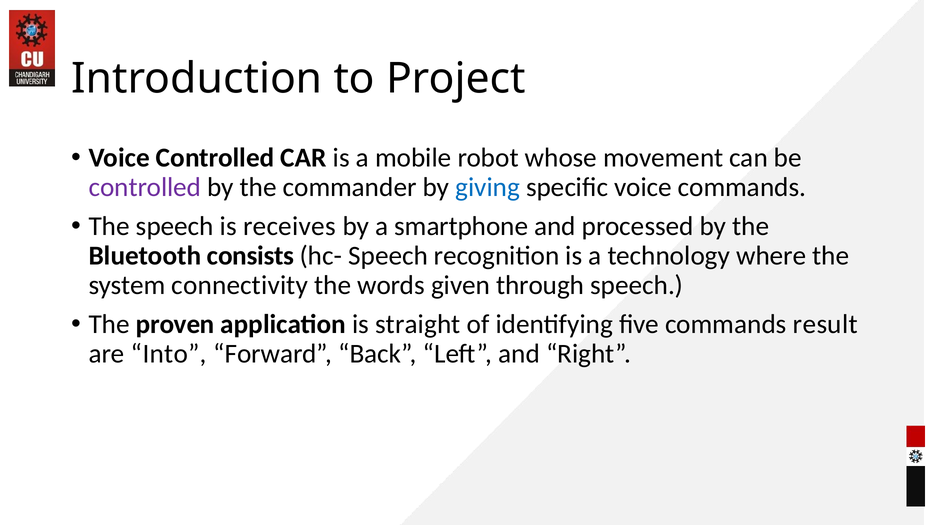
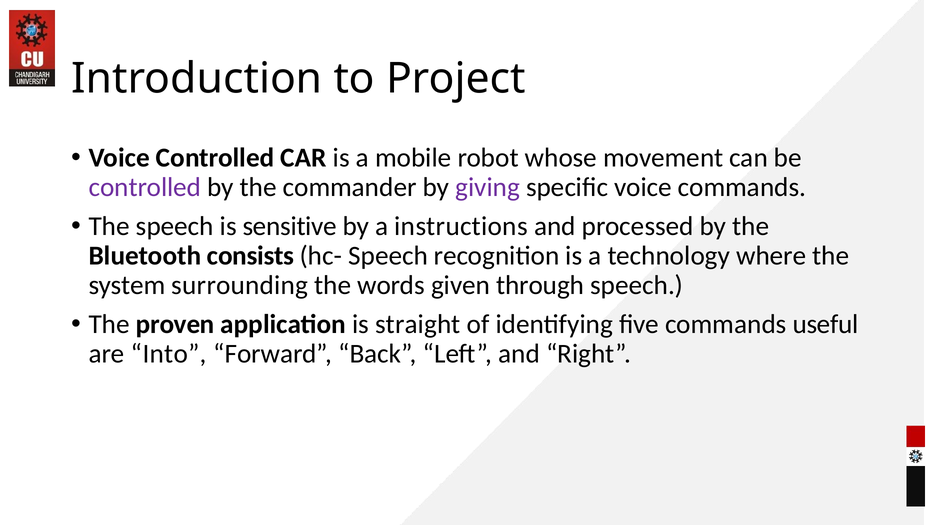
giving colour: blue -> purple
receives: receives -> sensitive
smartphone: smartphone -> instructions
connectivity: connectivity -> surrounding
result: result -> useful
